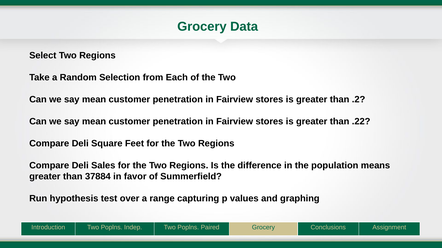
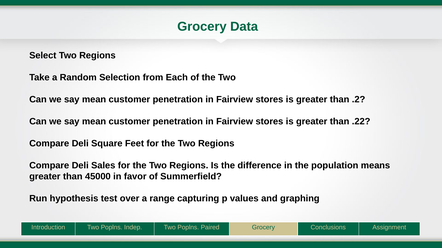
37884: 37884 -> 45000
